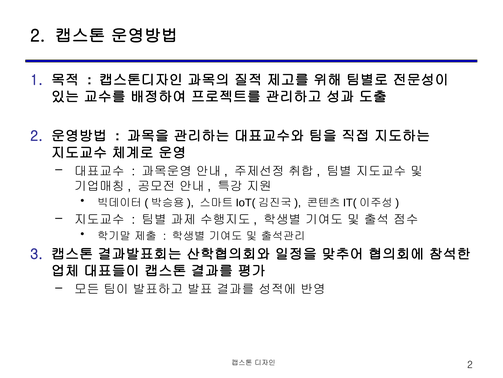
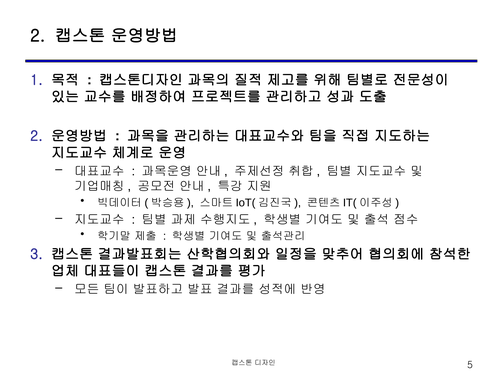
2 at (470, 364): 2 -> 5
